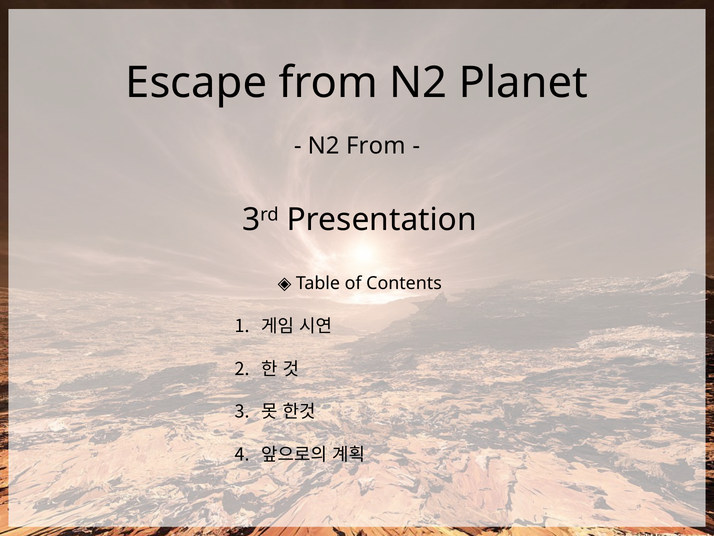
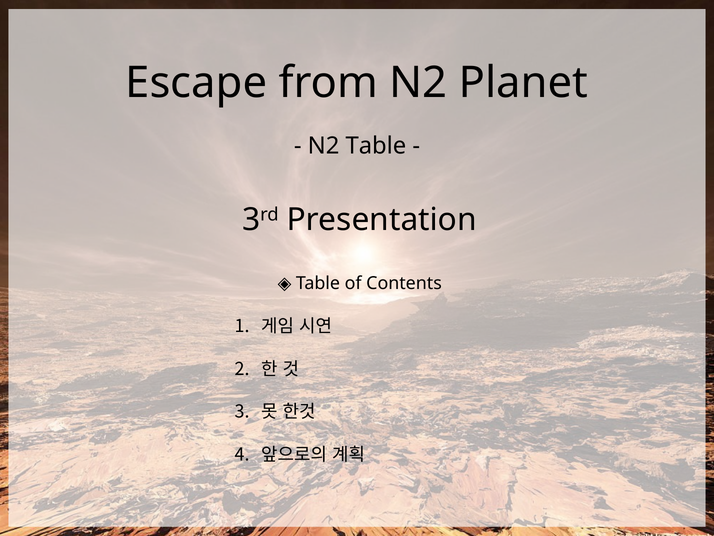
N2 From: From -> Table
